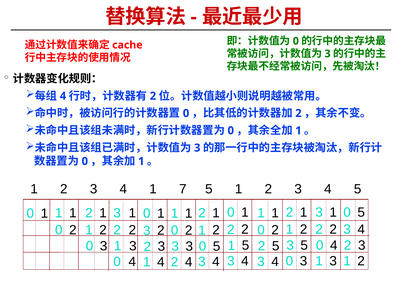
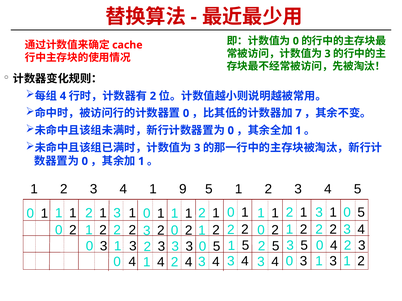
2 at (298, 113): 2 -> 7
7: 7 -> 9
